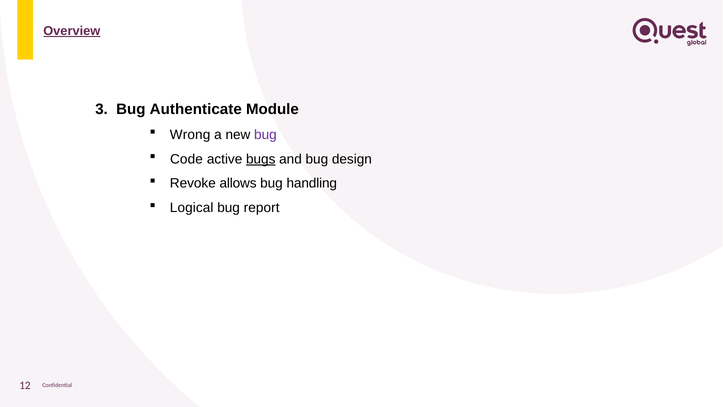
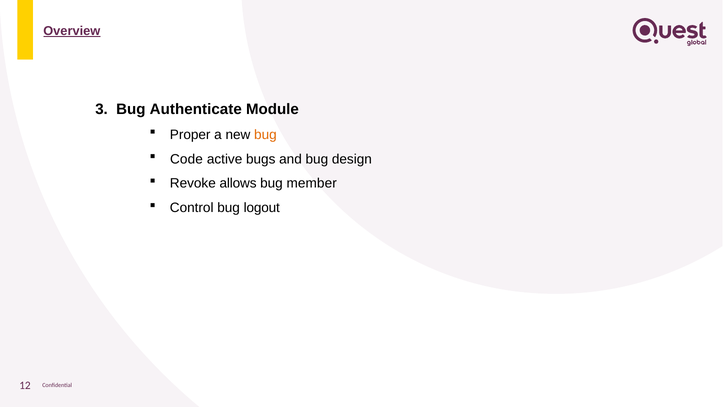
Wrong: Wrong -> Proper
bug at (265, 135) colour: purple -> orange
bugs underline: present -> none
handling: handling -> member
Logical: Logical -> Control
report: report -> logout
